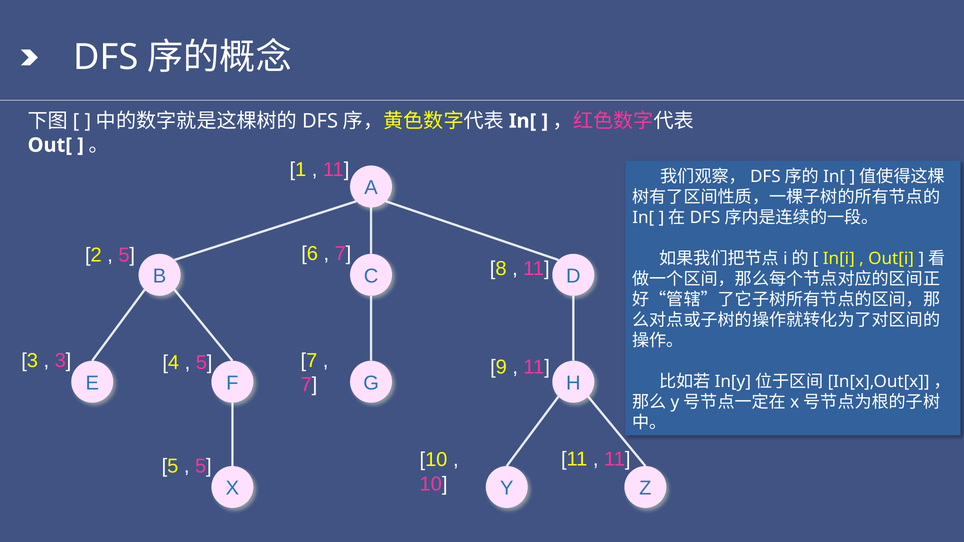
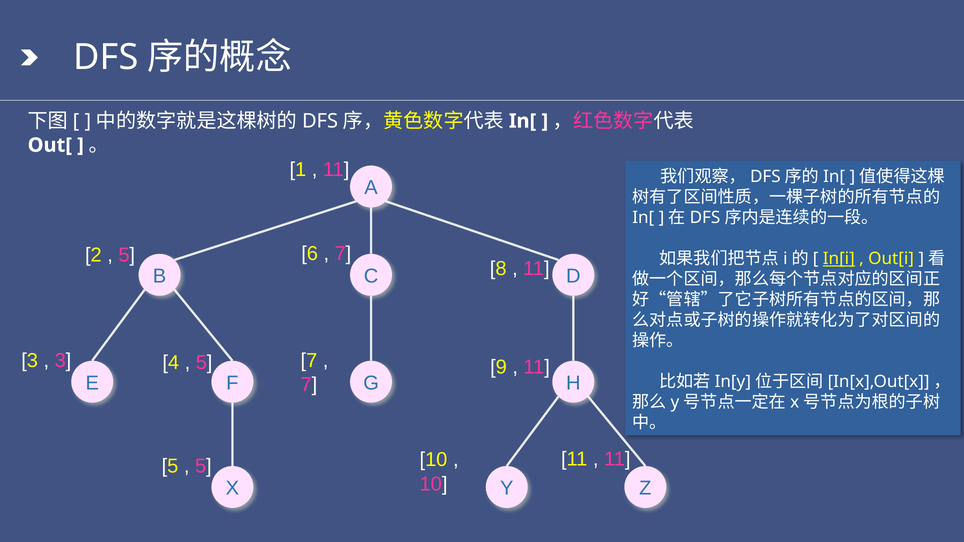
In[i underline: none -> present
